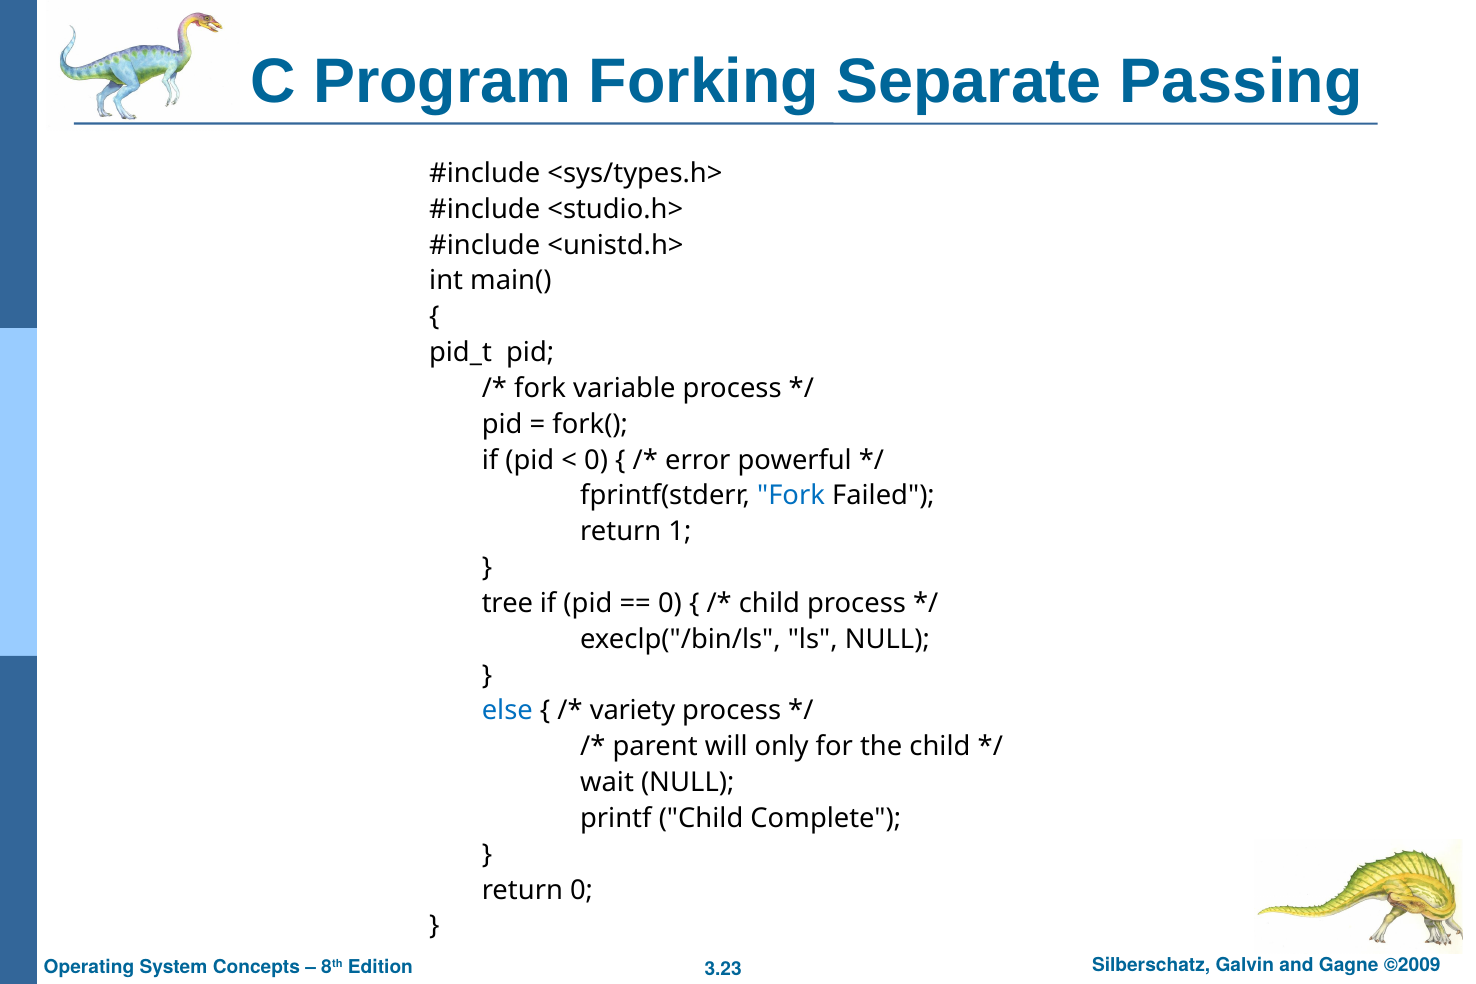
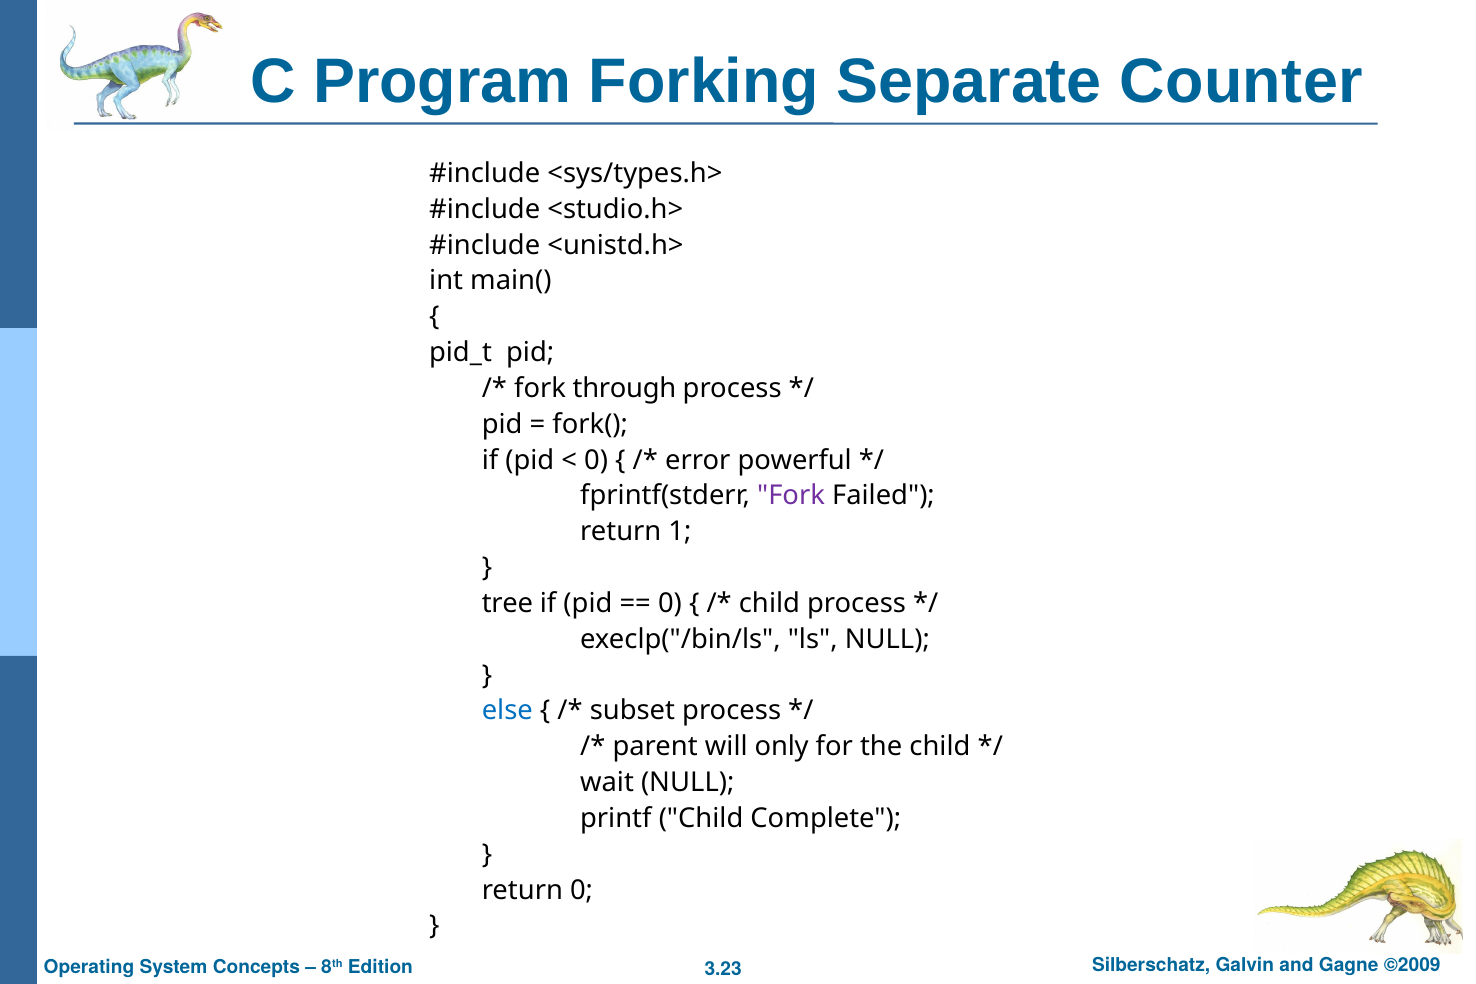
Passing: Passing -> Counter
variable: variable -> through
Fork at (791, 496) colour: blue -> purple
variety: variety -> subset
